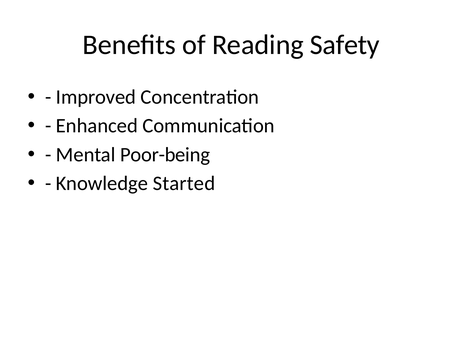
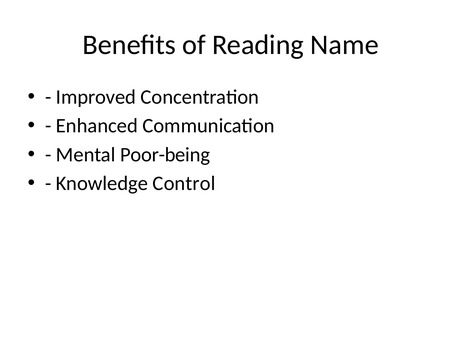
Safety: Safety -> Name
Started: Started -> Control
